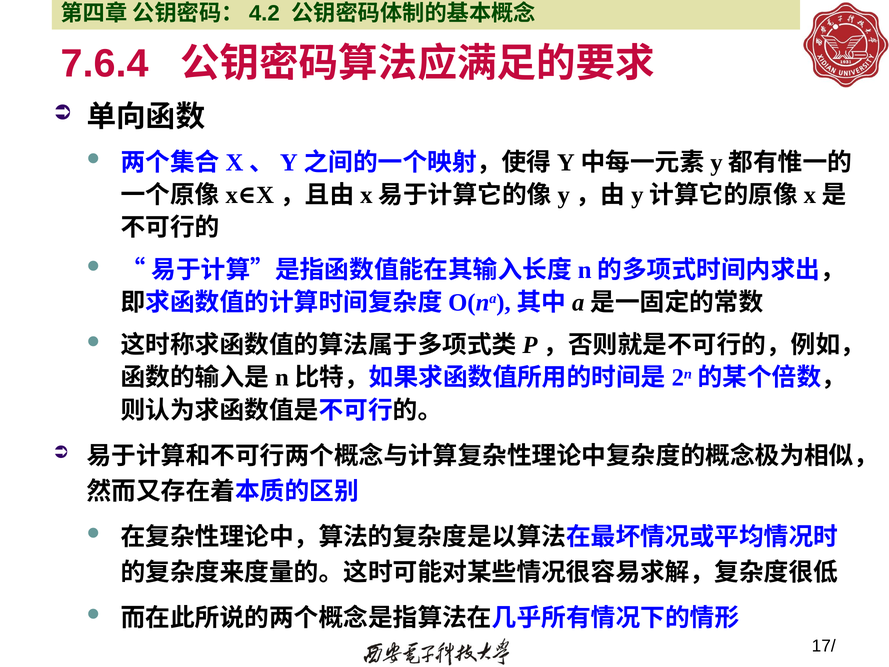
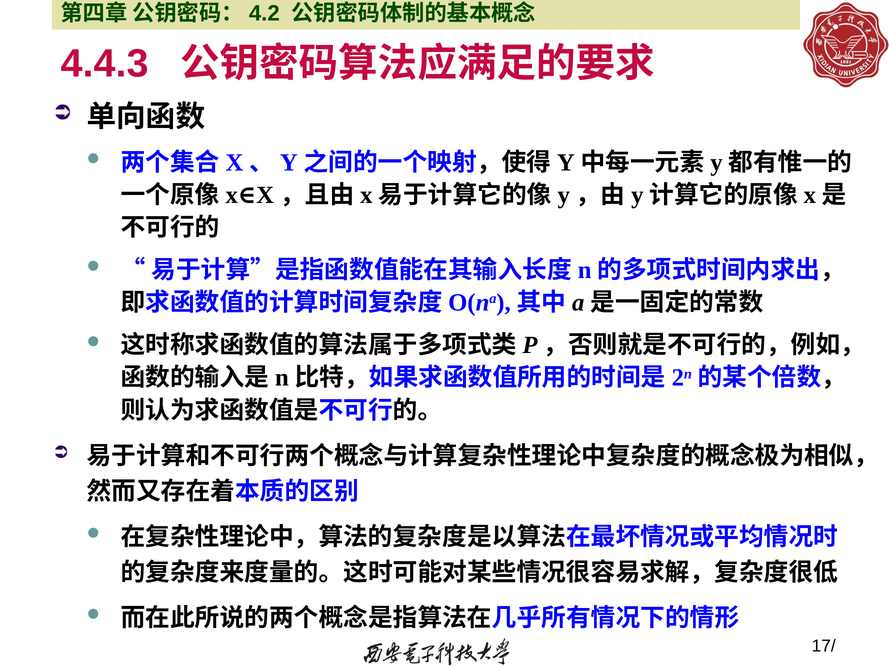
7.6.4: 7.6.4 -> 4.4.3
